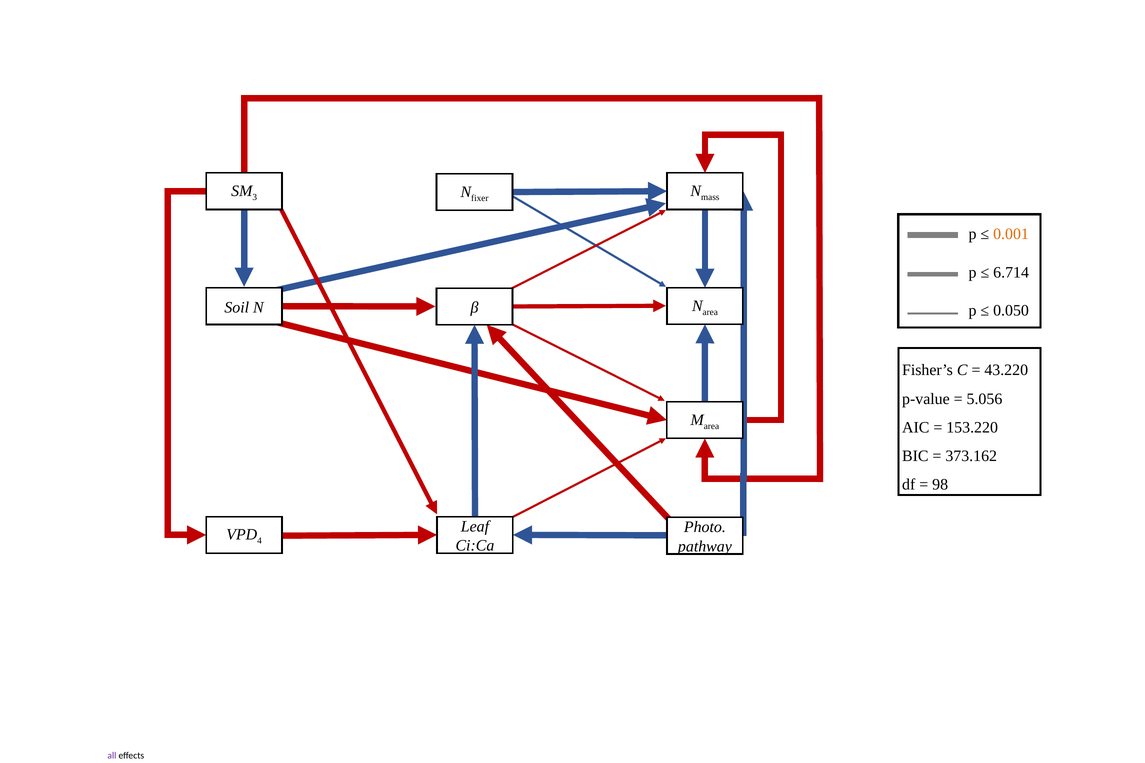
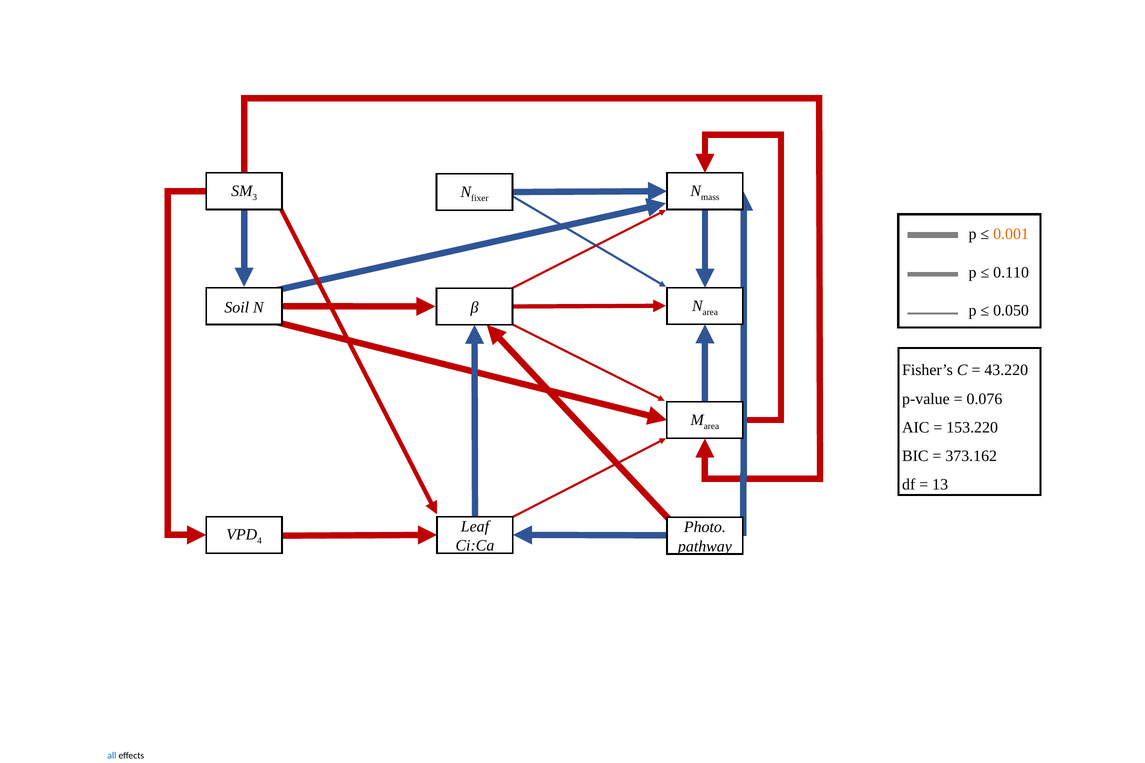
6.714: 6.714 -> 0.110
5.056: 5.056 -> 0.076
98: 98 -> 13
all colour: purple -> blue
